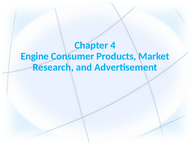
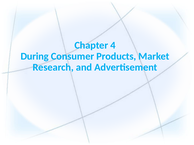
Engine: Engine -> During
